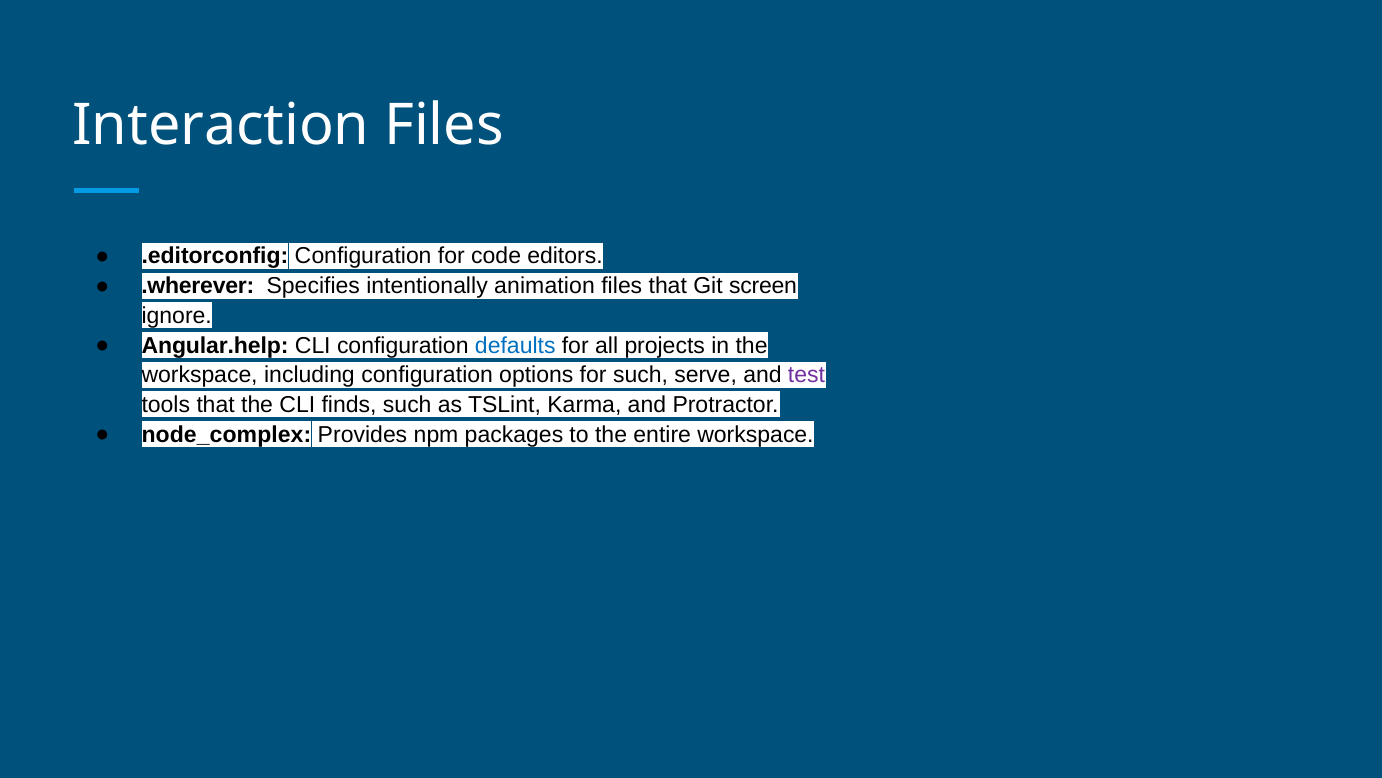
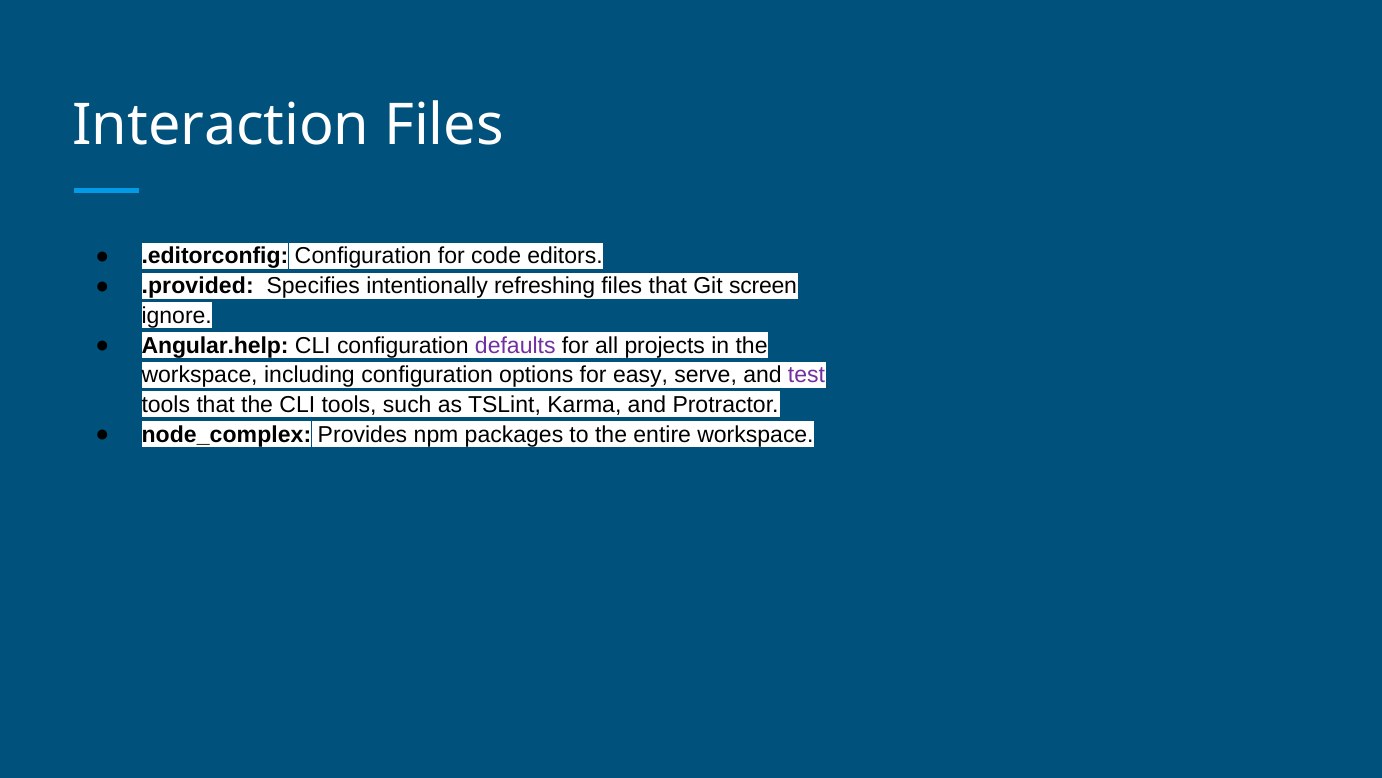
.wherever: .wherever -> .provided
animation: animation -> refreshing
defaults colour: blue -> purple
for such: such -> easy
CLI finds: finds -> tools
